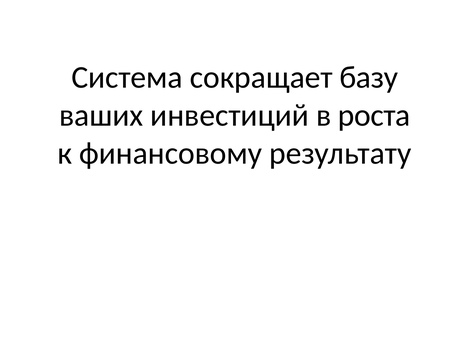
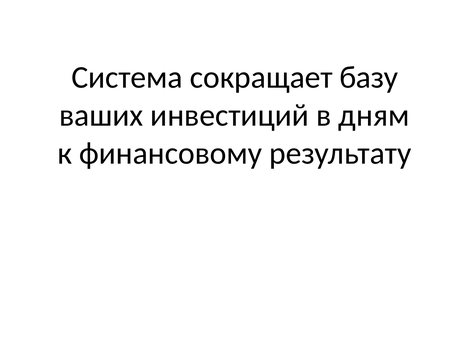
роста: роста -> дням
